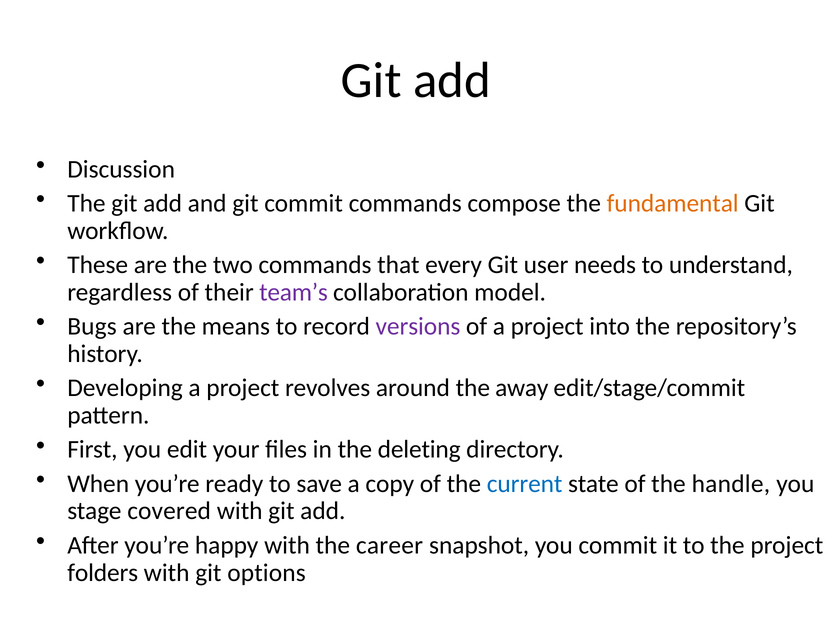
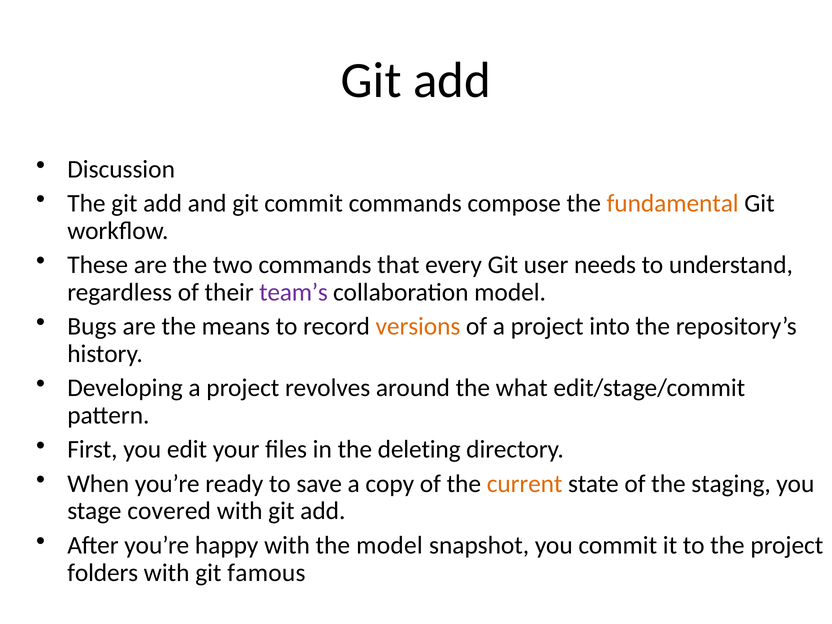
versions colour: purple -> orange
away: away -> what
current colour: blue -> orange
handle: handle -> staging
the career: career -> model
options: options -> famous
